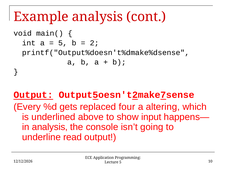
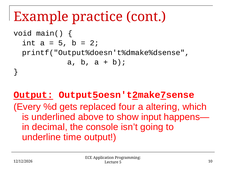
Example analysis: analysis -> practice
analysis at (50, 127): analysis -> decimal
read: read -> time
